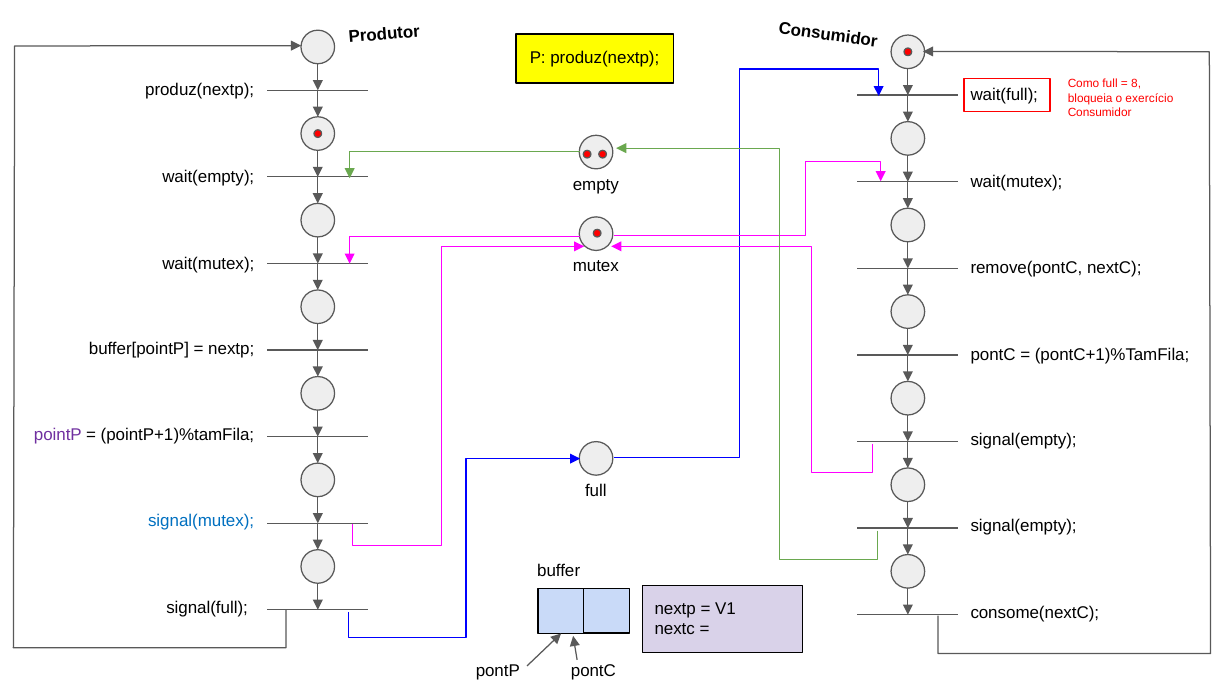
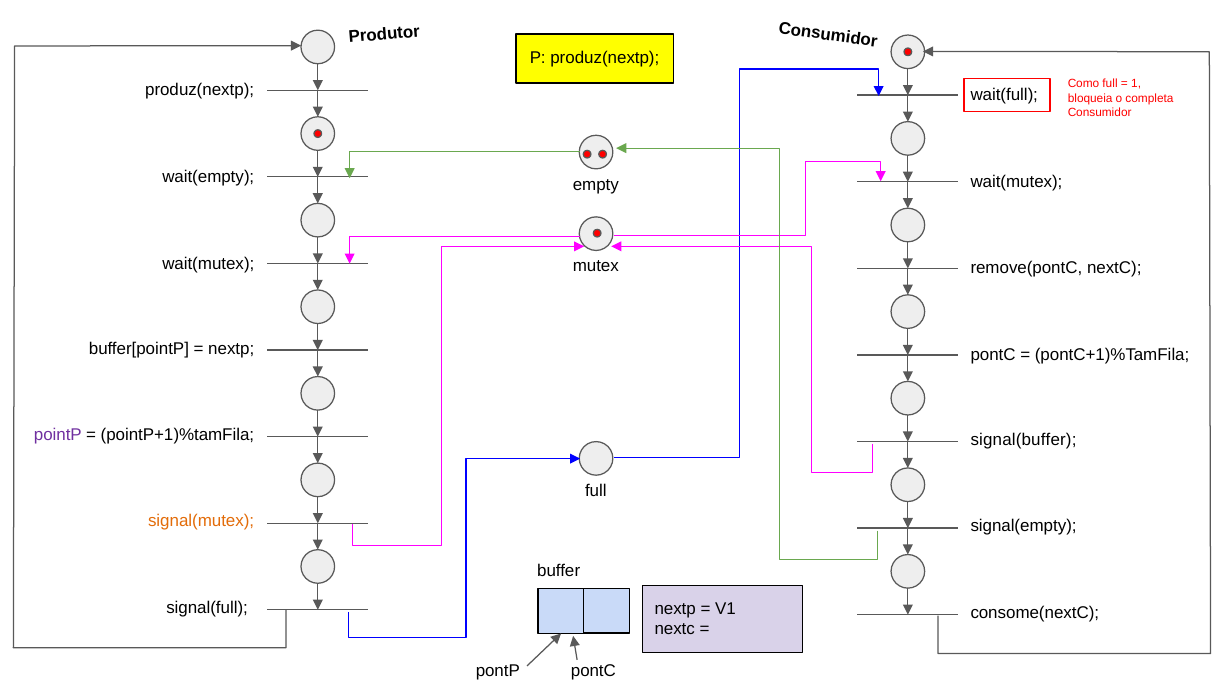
8: 8 -> 1
exercício: exercício -> completa
signal(empty at (1024, 440): signal(empty -> signal(buffer
signal(mutex colour: blue -> orange
